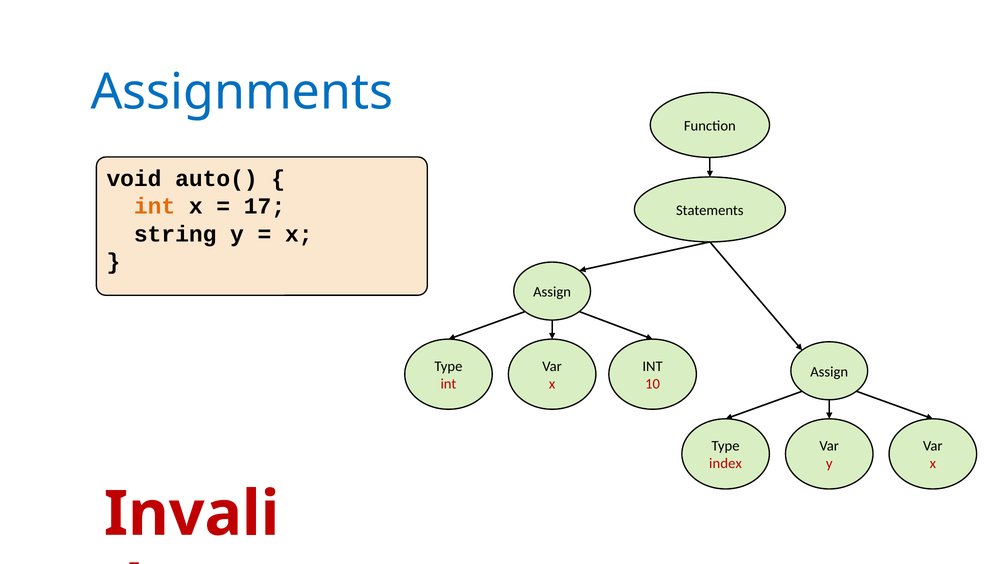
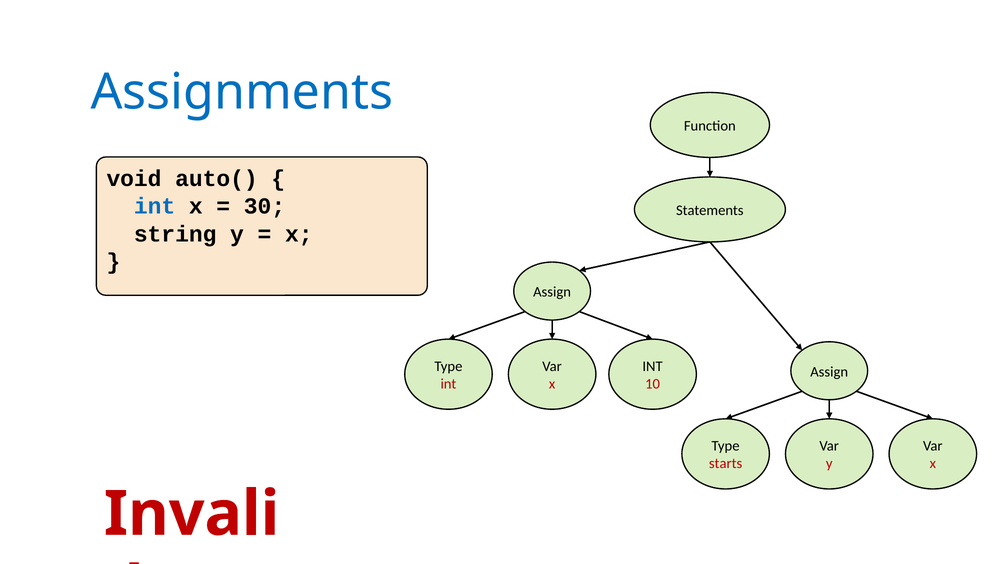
int at (155, 206) colour: orange -> blue
17: 17 -> 30
index: index -> starts
